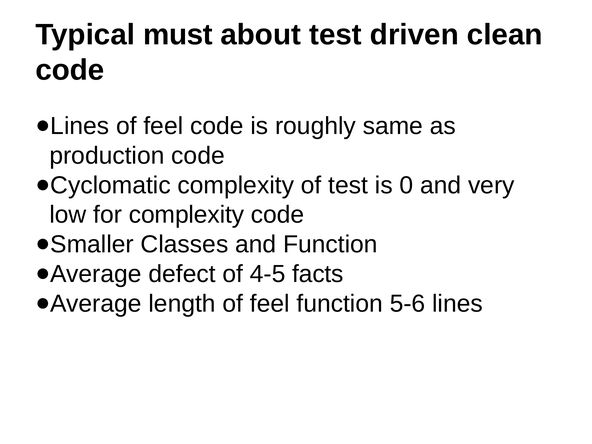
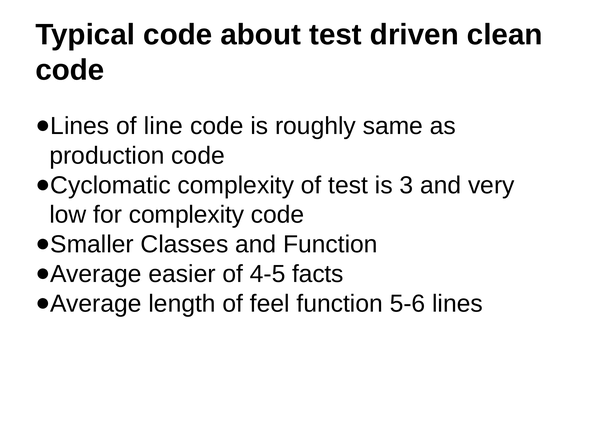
Typical must: must -> code
feel at (163, 126): feel -> line
0: 0 -> 3
defect: defect -> easier
